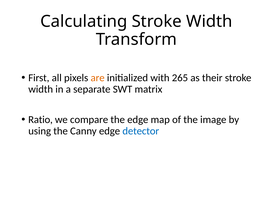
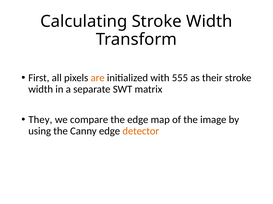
265: 265 -> 555
Ratio: Ratio -> They
detector colour: blue -> orange
